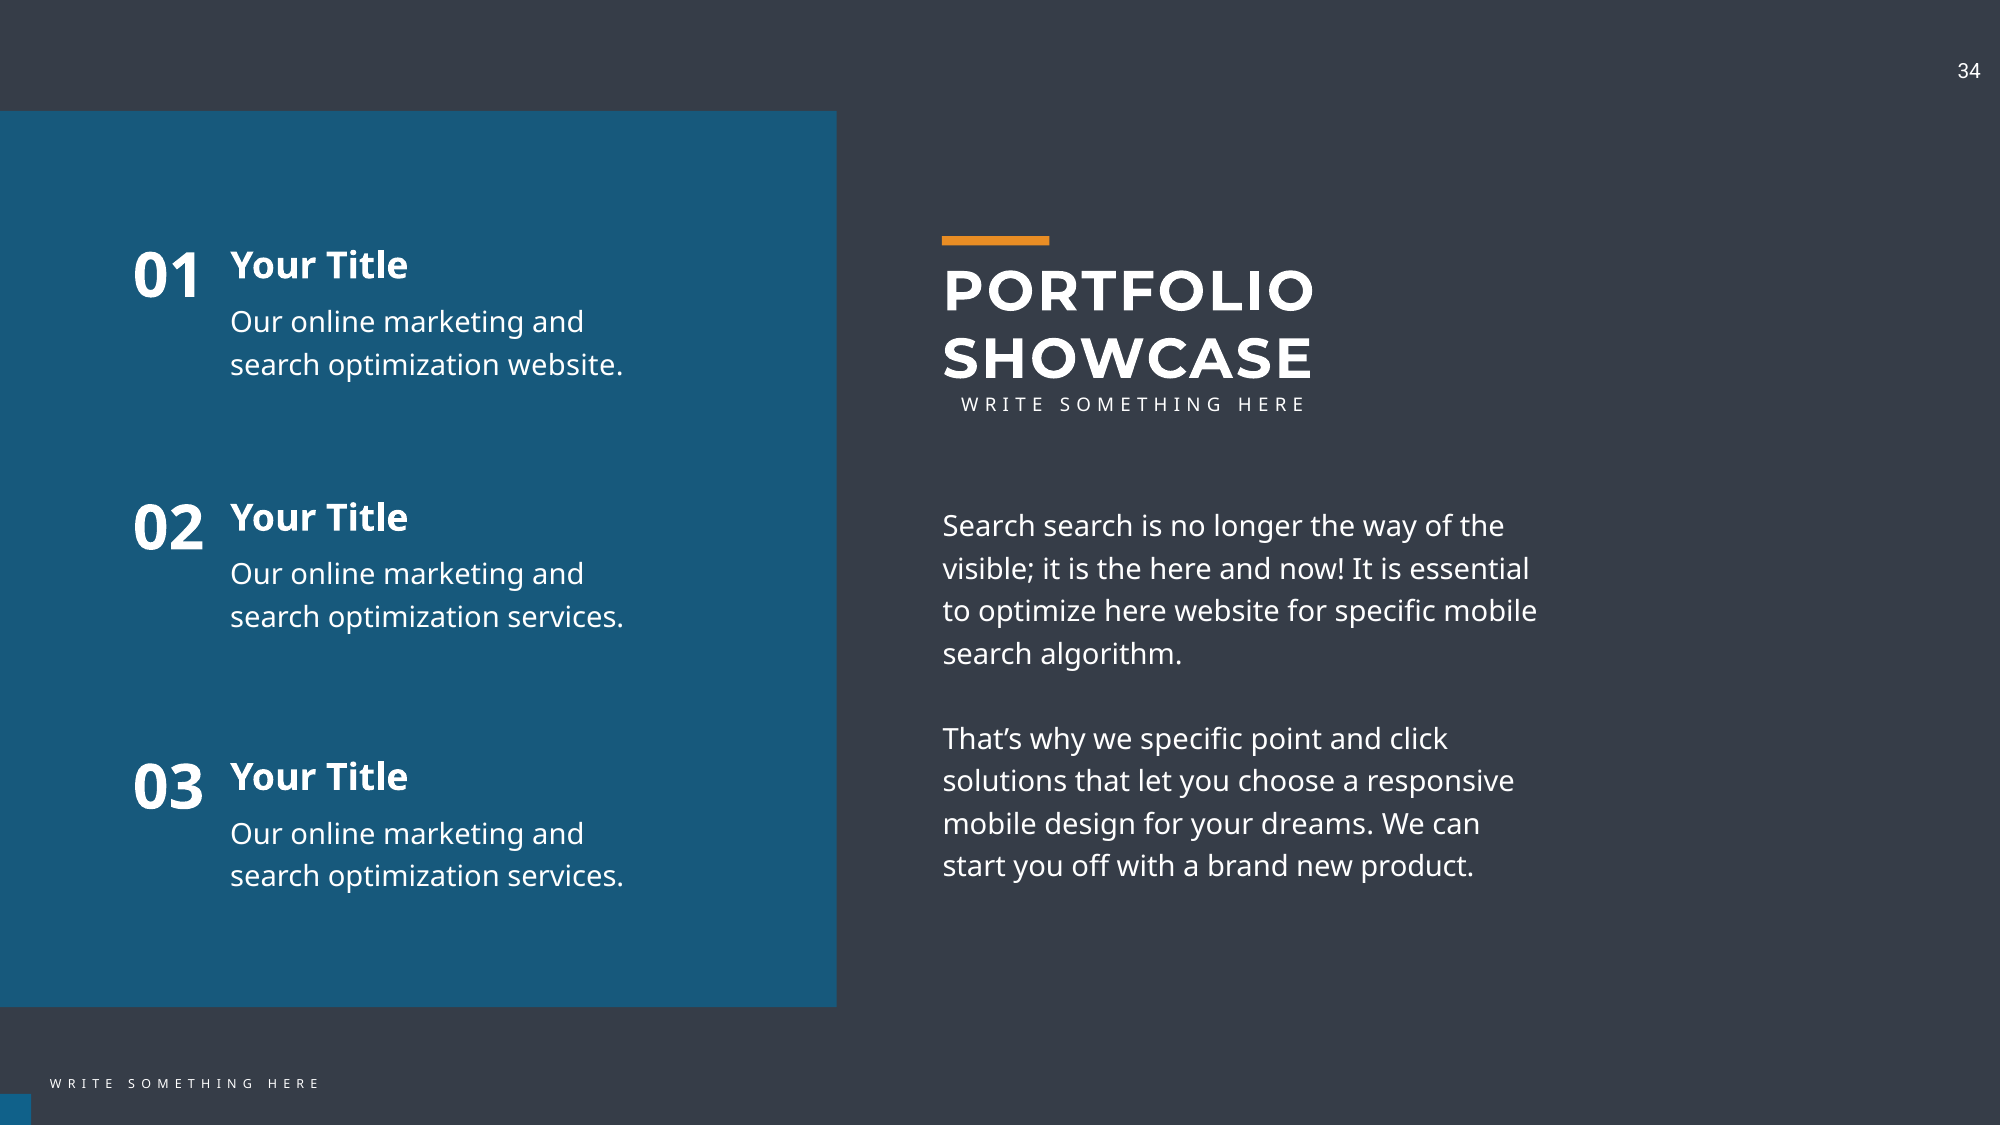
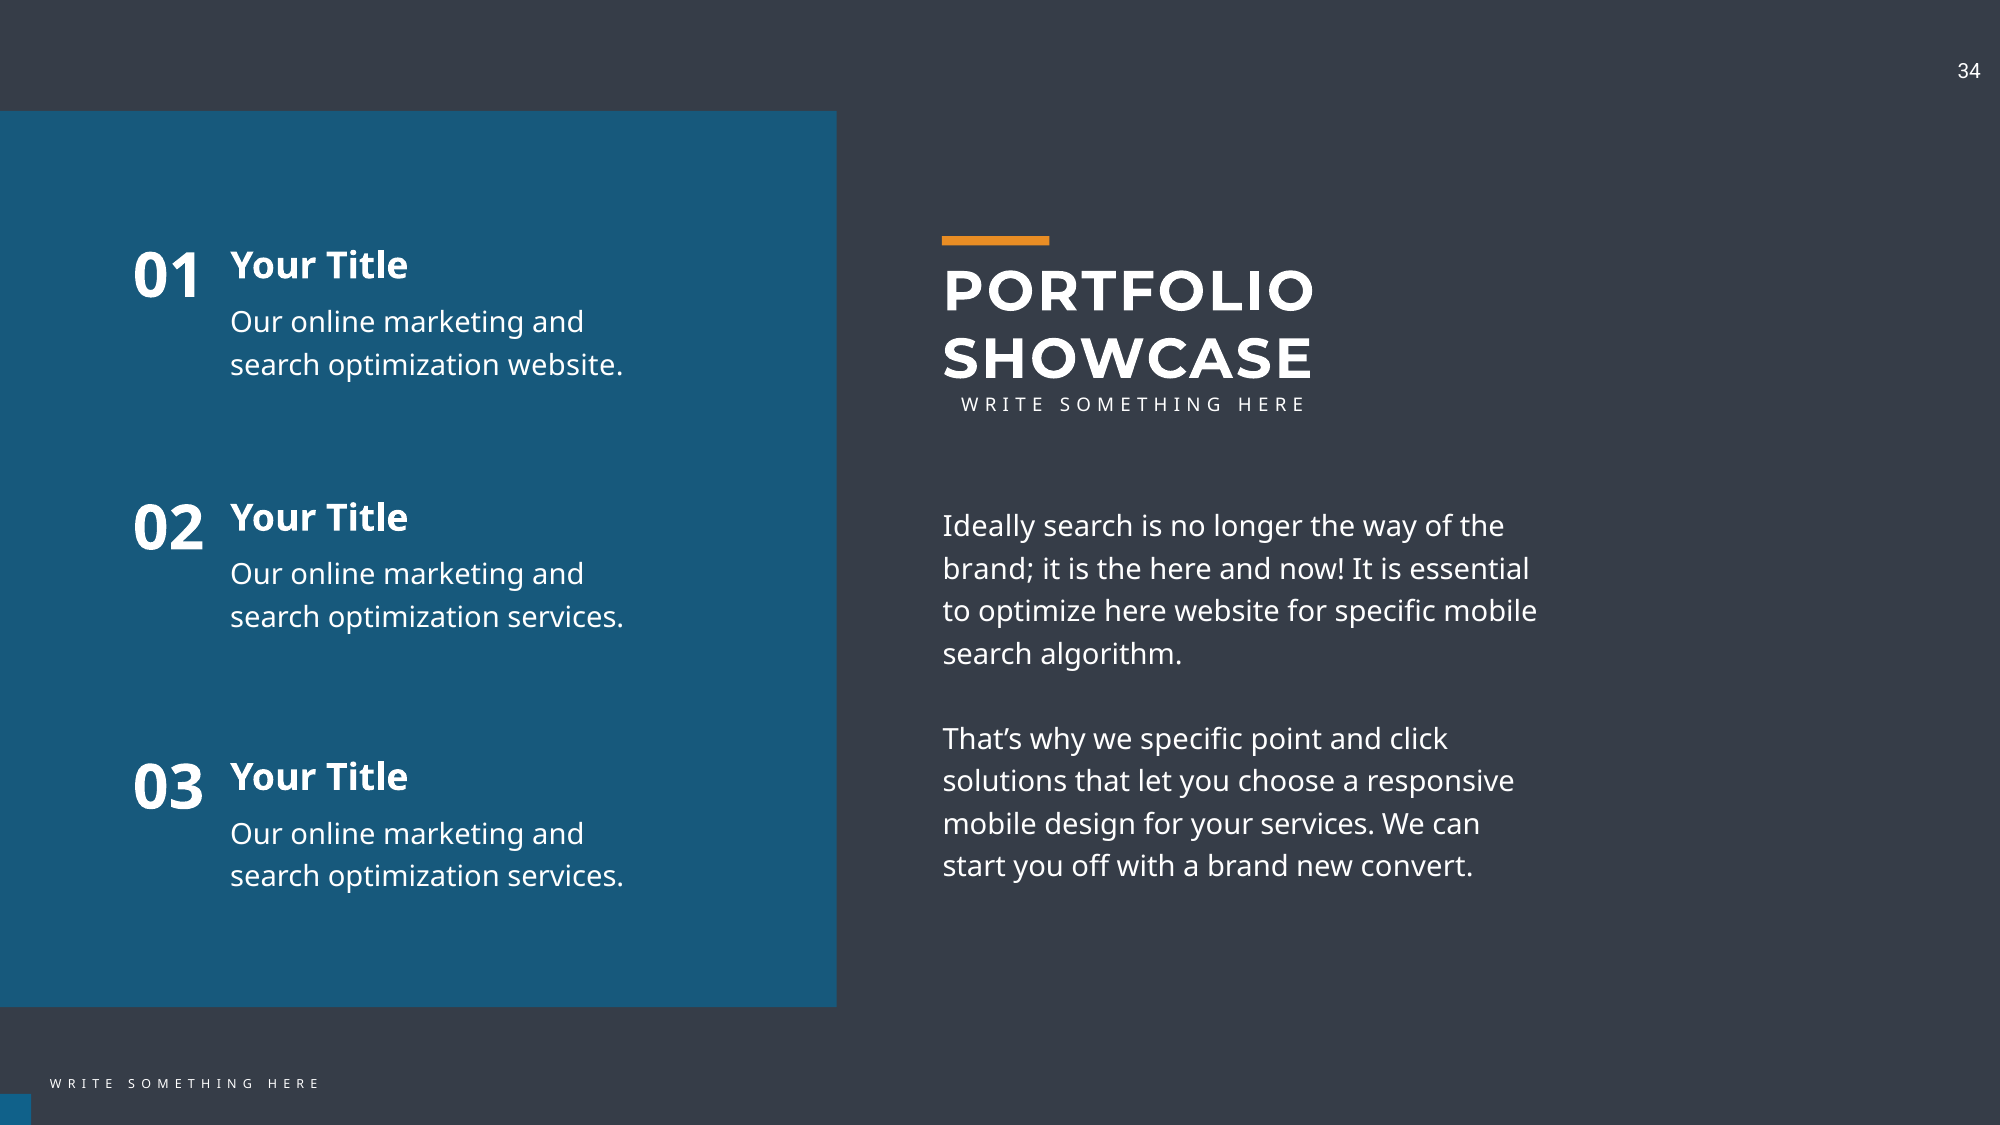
Search at (989, 527): Search -> Ideally
visible at (989, 570): visible -> brand
your dreams: dreams -> services
product: product -> convert
